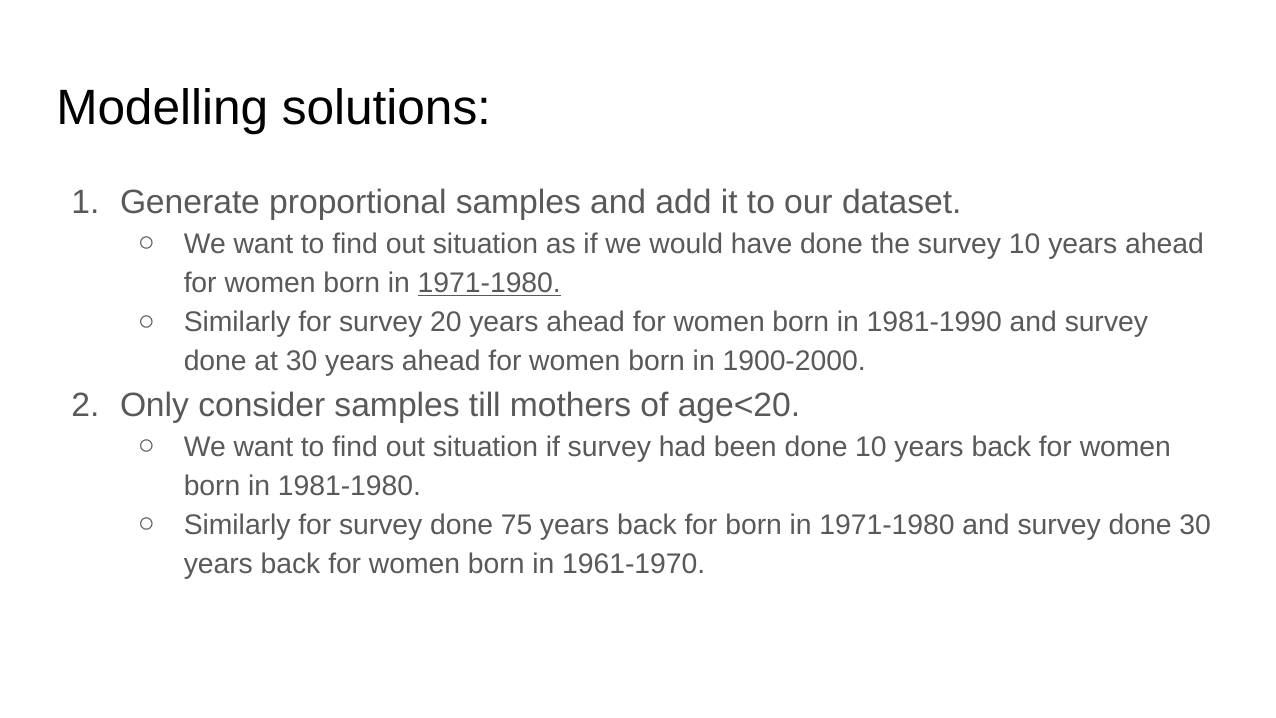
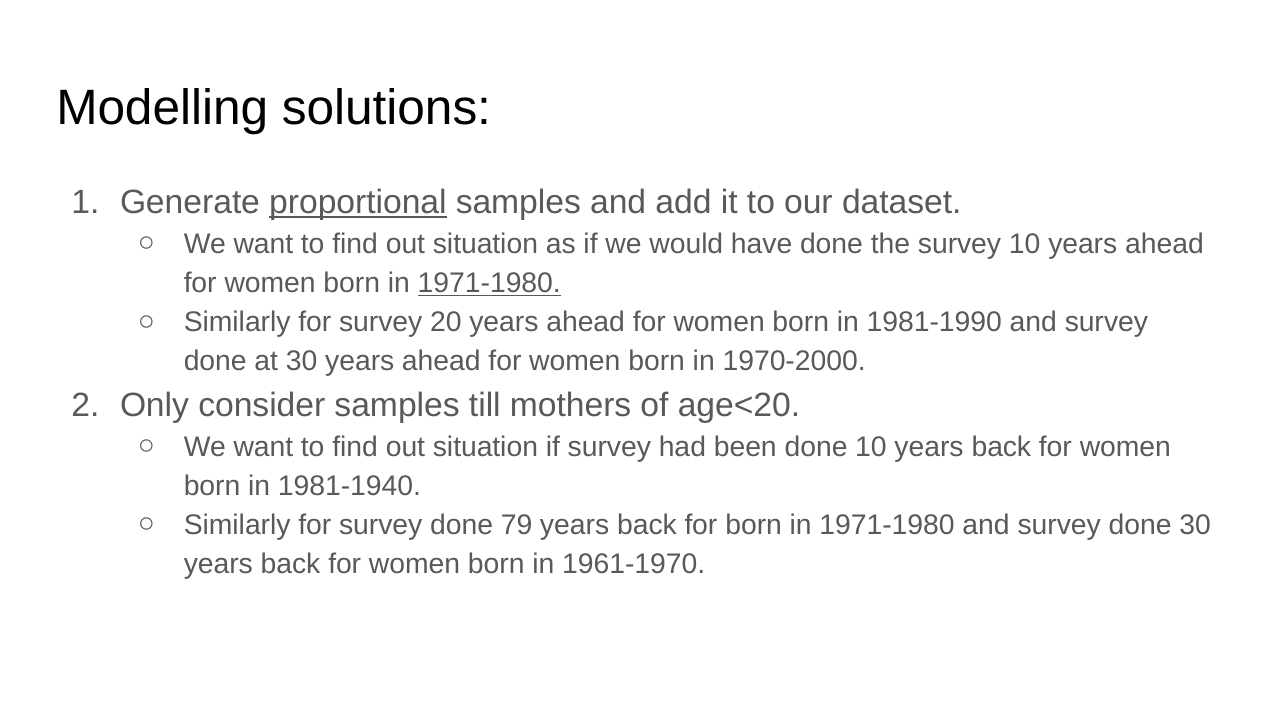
proportional underline: none -> present
1900-2000: 1900-2000 -> 1970-2000
1981-1980: 1981-1980 -> 1981-1940
75: 75 -> 79
